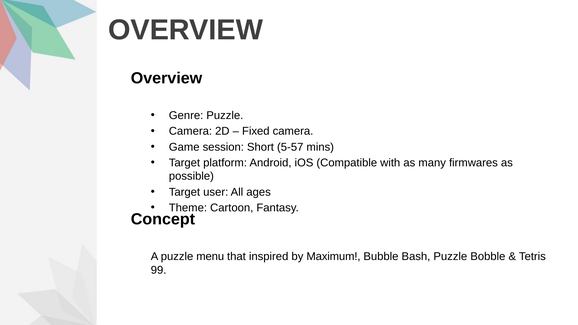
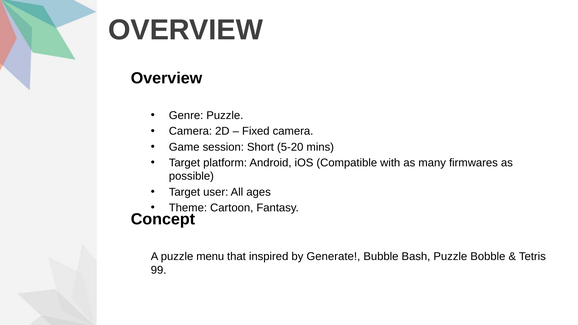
5-57: 5-57 -> 5-20
Maximum: Maximum -> Generate
